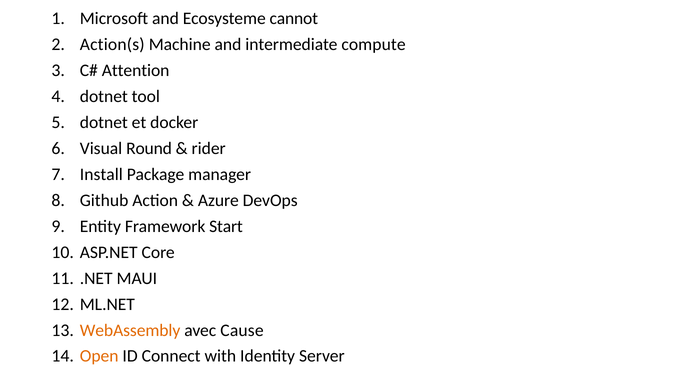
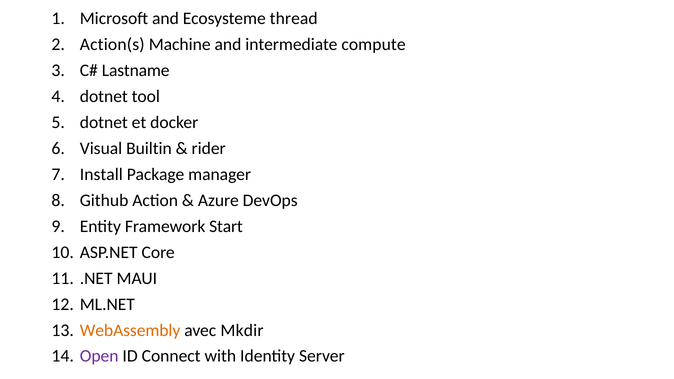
cannot: cannot -> thread
Attention: Attention -> Lastname
Round: Round -> Builtin
Cause: Cause -> Mkdir
Open colour: orange -> purple
